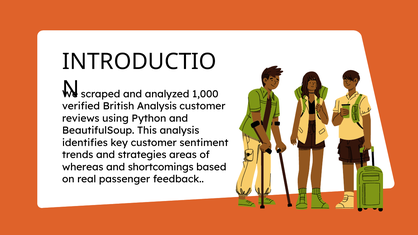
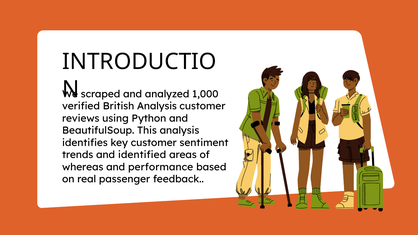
strategies: strategies -> identified
shortcomings: shortcomings -> performance
